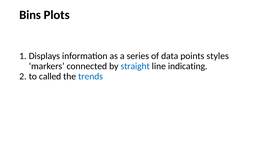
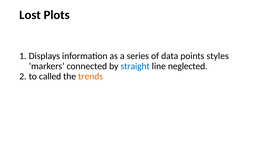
Bins: Bins -> Lost
indicating: indicating -> neglected
trends colour: blue -> orange
